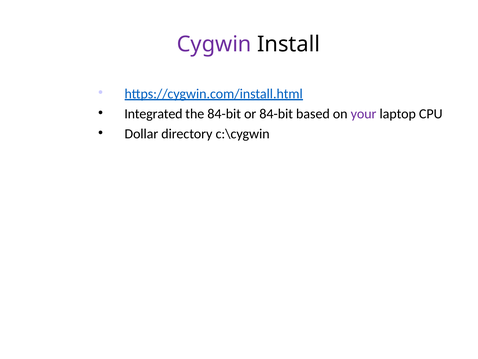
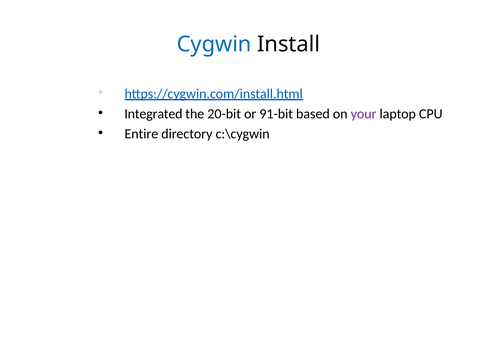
Cygwin colour: purple -> blue
the 84-bit: 84-bit -> 20-bit
or 84-bit: 84-bit -> 91-bit
Dollar: Dollar -> Entire
